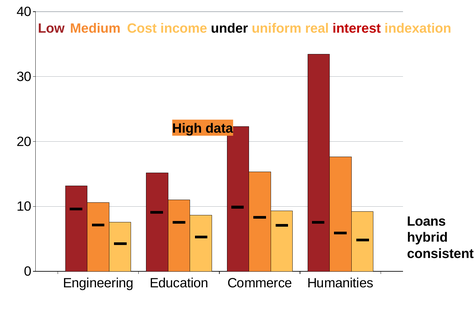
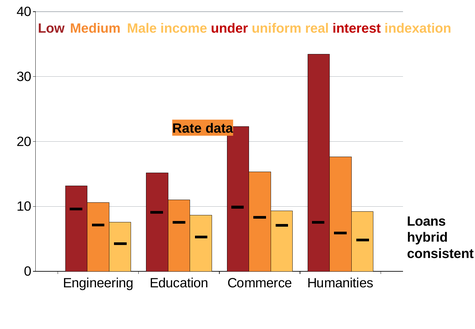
Cost: Cost -> Male
under colour: black -> red
High: High -> Rate
